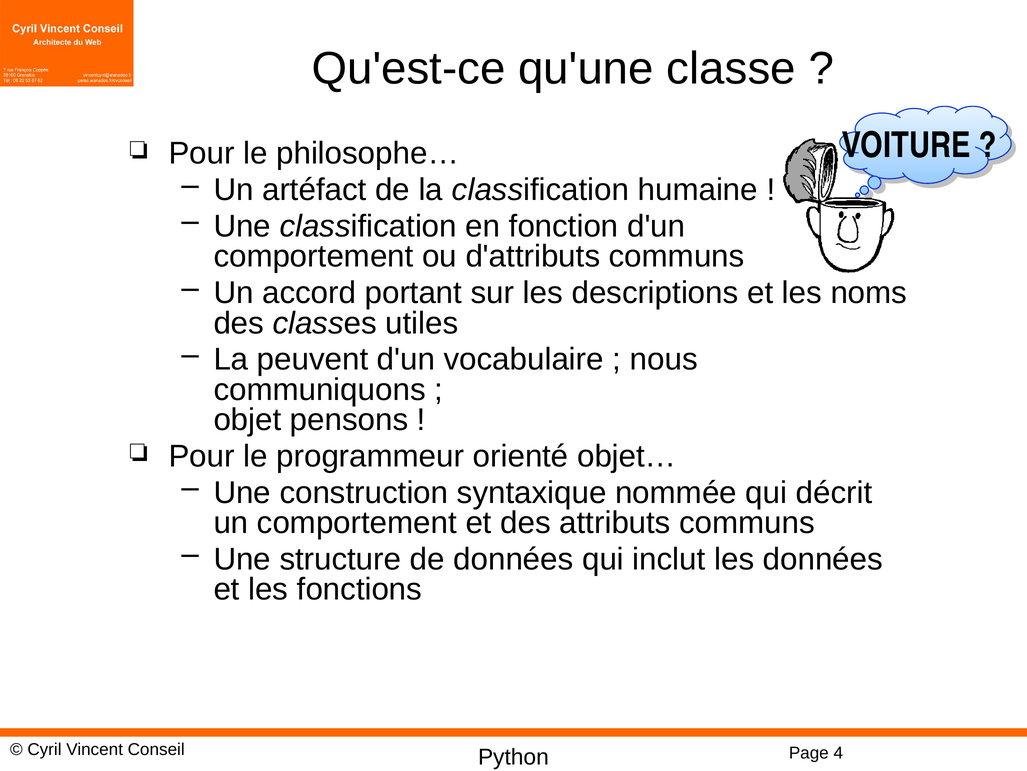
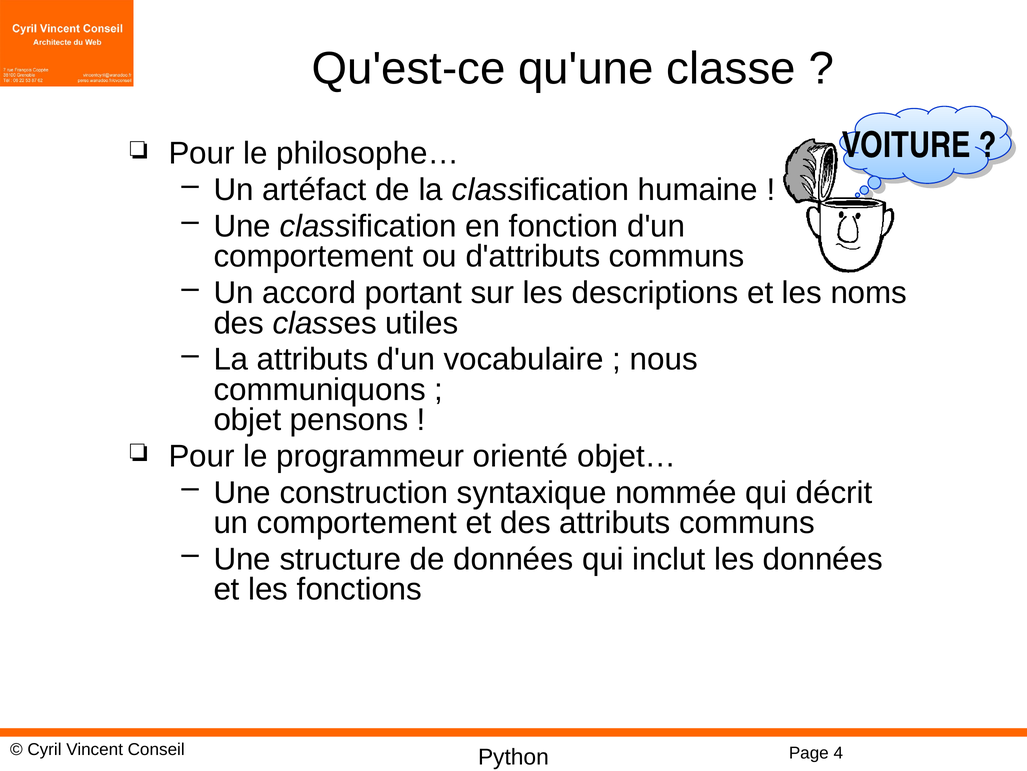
La peuvent: peuvent -> attributs
